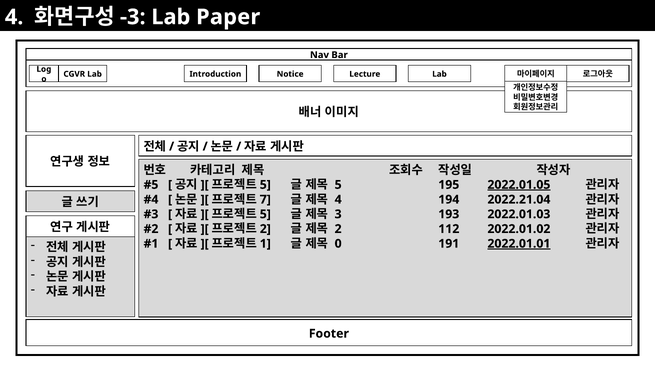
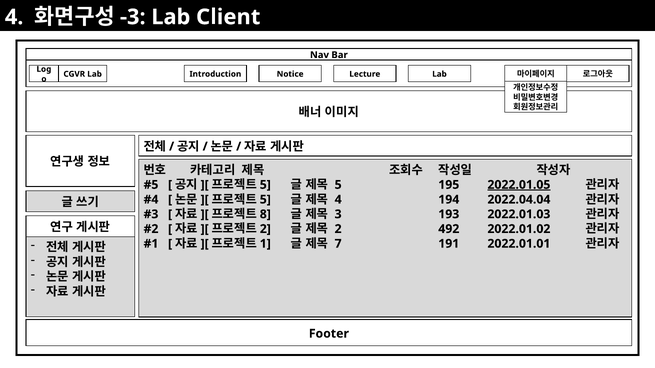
Paper: Paper -> Client
7 at (265, 200): 7 -> 5
2022.21.04: 2022.21.04 -> 2022.04.04
5 at (265, 214): 5 -> 8
112: 112 -> 492
0: 0 -> 7
2022.01.01 underline: present -> none
